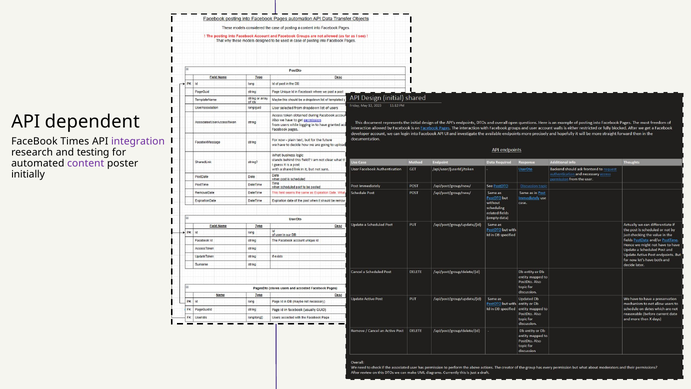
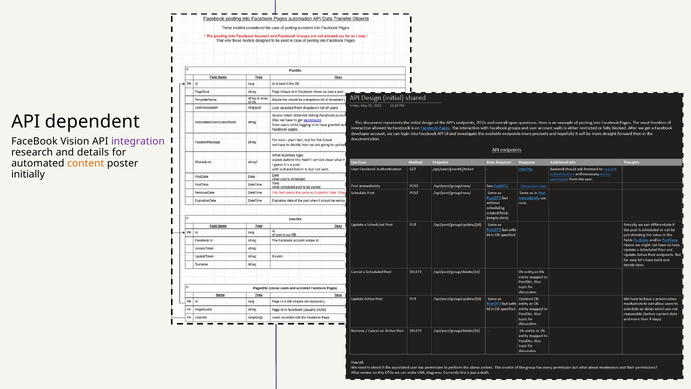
Times: Times -> Vision
testing: testing -> details
content colour: purple -> orange
